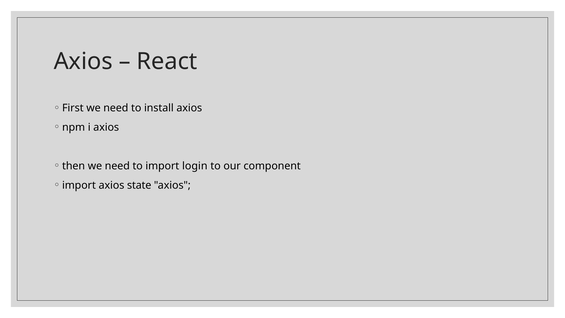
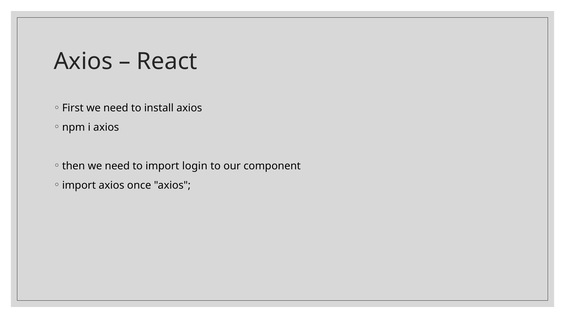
state: state -> once
